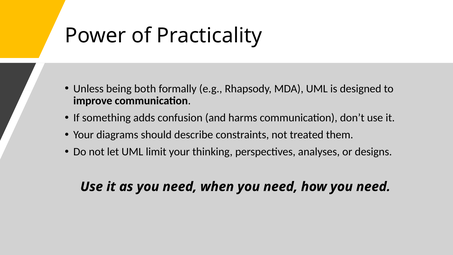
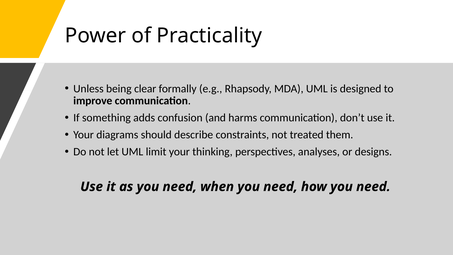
both: both -> clear
